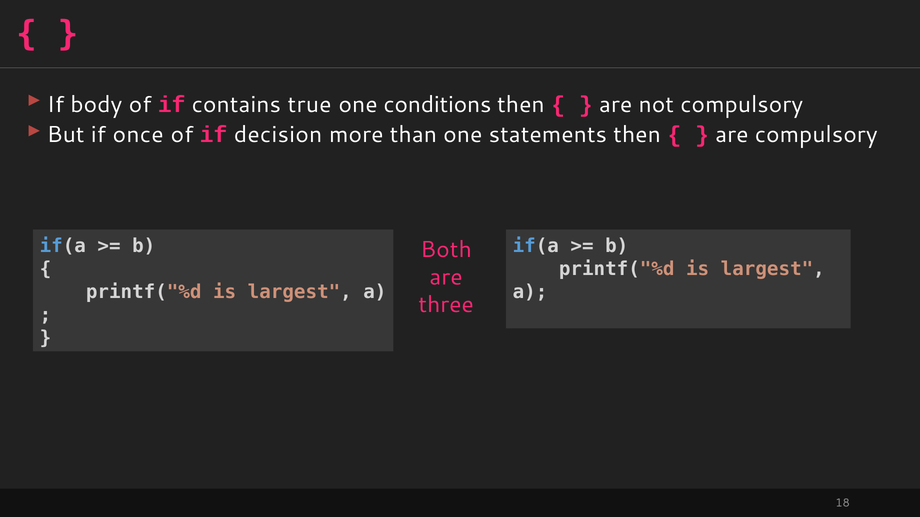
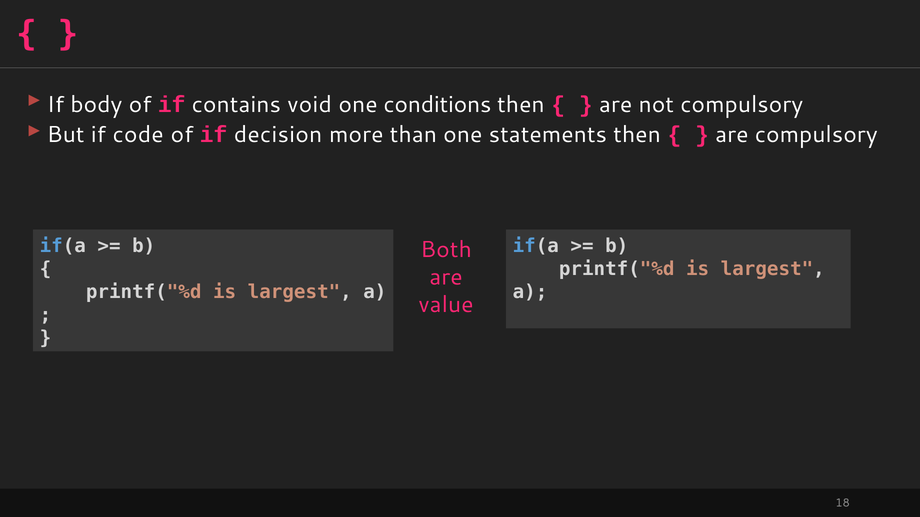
true: true -> void
once: once -> code
three: three -> value
